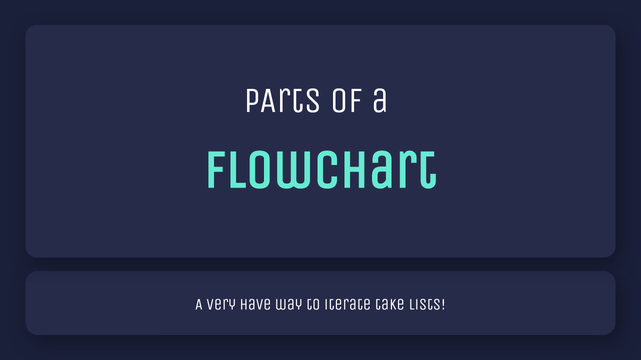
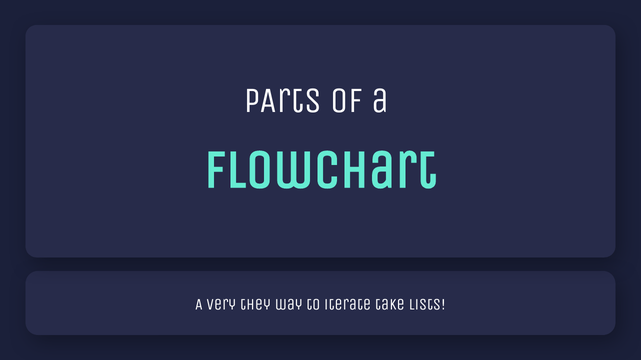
have: have -> they
